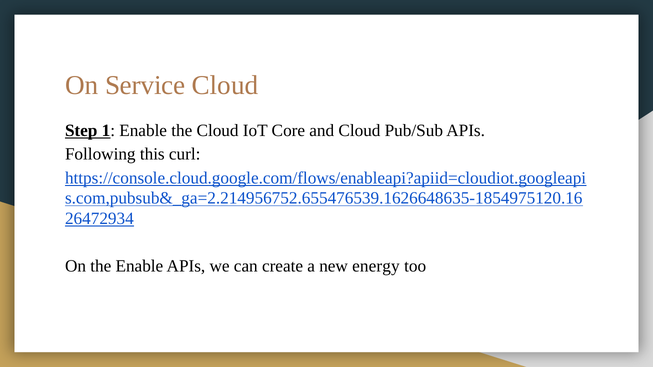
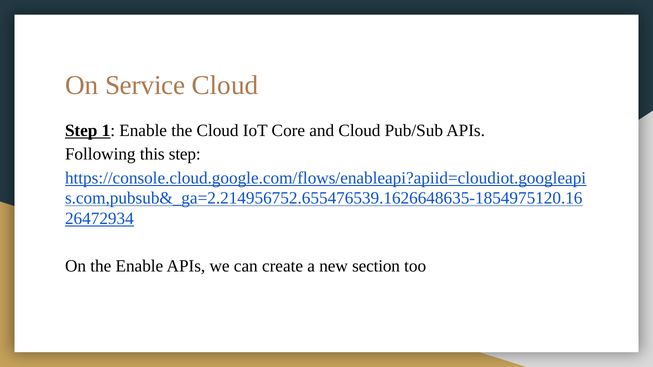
this curl: curl -> step
energy: energy -> section
